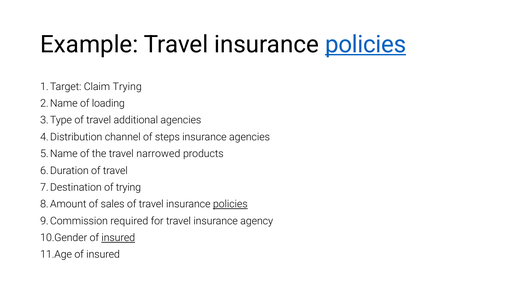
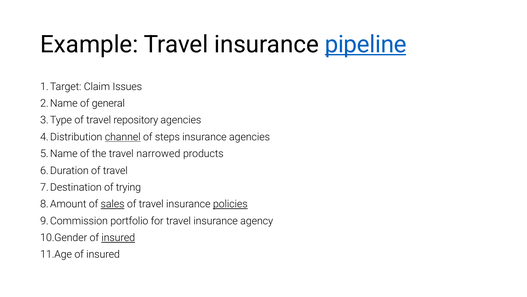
Example Travel insurance policies: policies -> pipeline
Claim Trying: Trying -> Issues
loading: loading -> general
additional: additional -> repository
channel underline: none -> present
sales underline: none -> present
required: required -> portfolio
